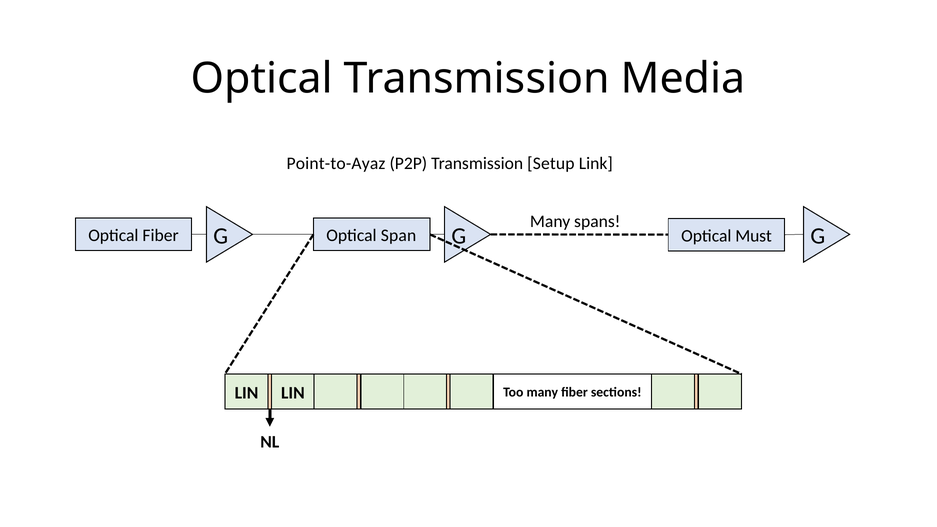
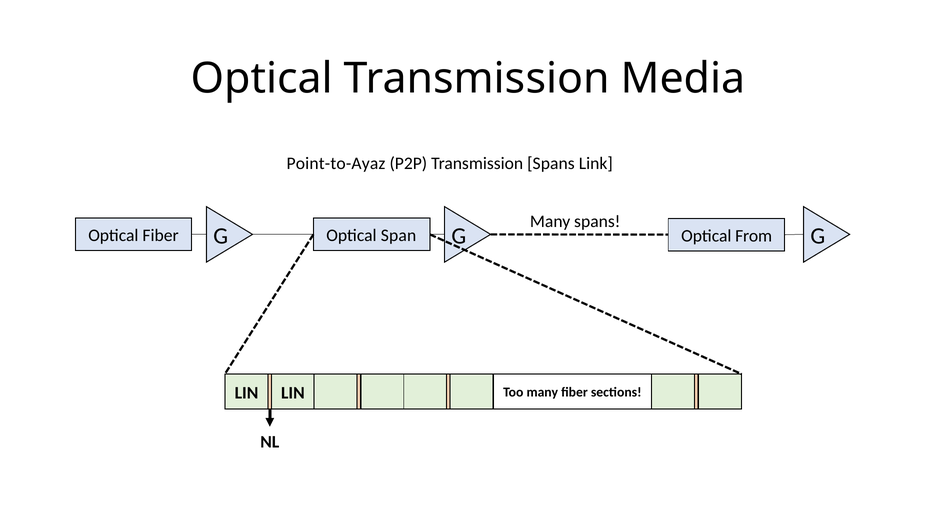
Transmission Setup: Setup -> Spans
Must: Must -> From
